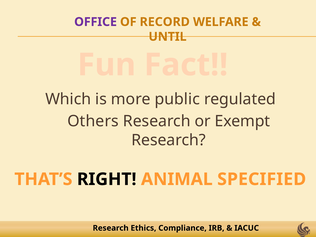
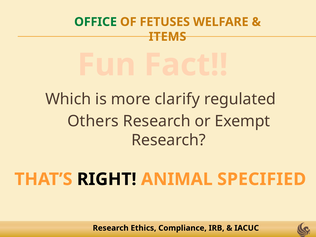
OFFICE colour: purple -> green
RECORD: RECORD -> FETUSES
UNTIL: UNTIL -> ITEMS
public: public -> clarify
